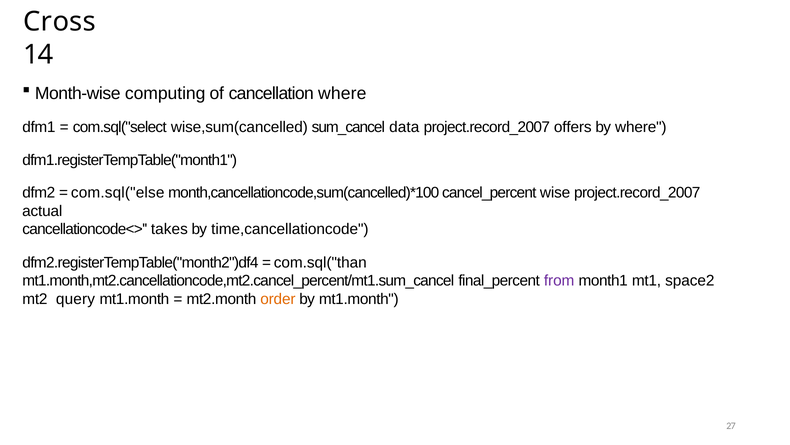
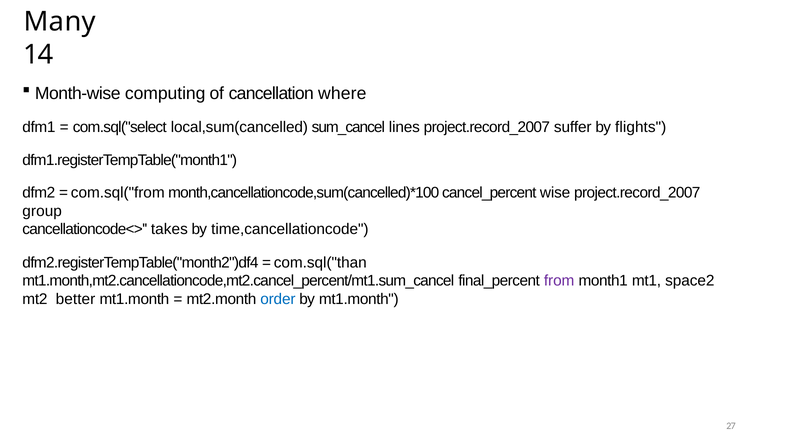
Cross: Cross -> Many
wise,sum(cancelled: wise,sum(cancelled -> local,sum(cancelled
data: data -> lines
offers: offers -> suffer
by where: where -> flights
com.sql("else: com.sql("else -> com.sql("from
actual: actual -> group
query: query -> better
order colour: orange -> blue
